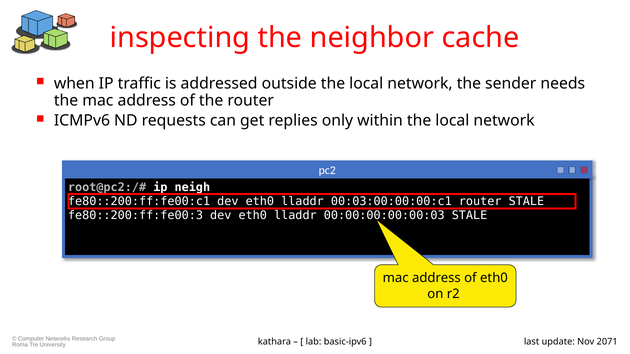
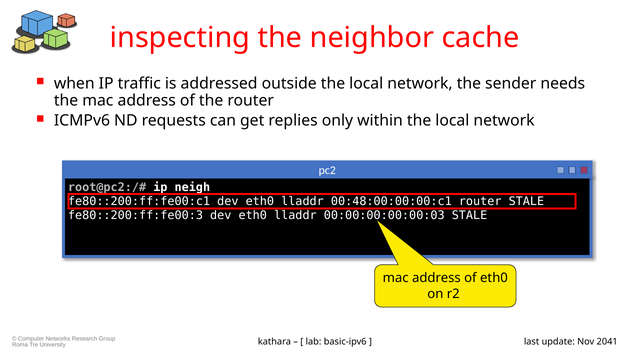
00:03:00:00:00:c1: 00:03:00:00:00:c1 -> 00:48:00:00:00:c1
2071: 2071 -> 2041
